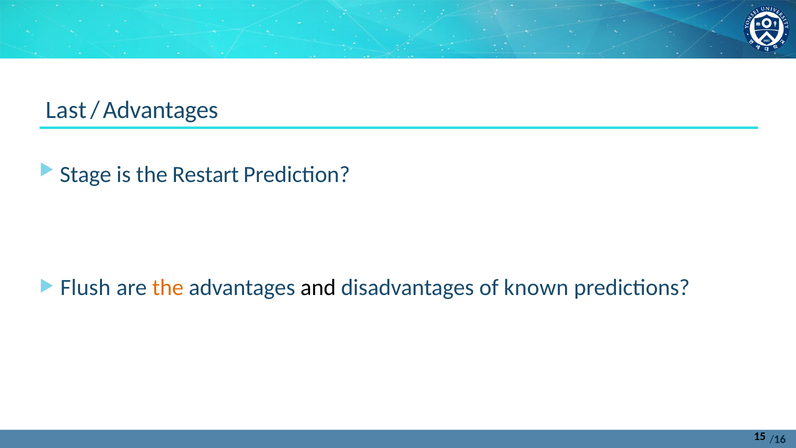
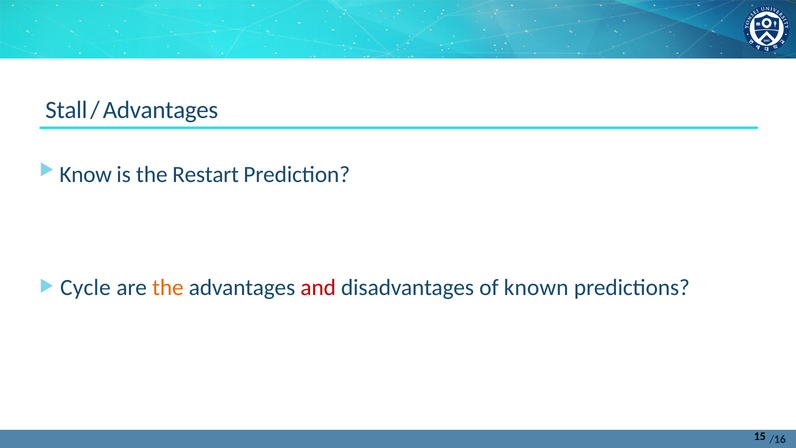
Last: Last -> Stall
Stage: Stage -> Know
Flush: Flush -> Cycle
and colour: black -> red
